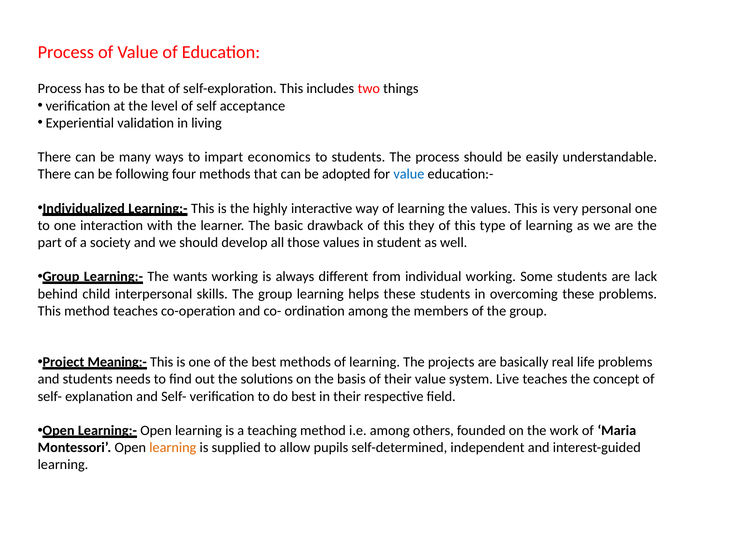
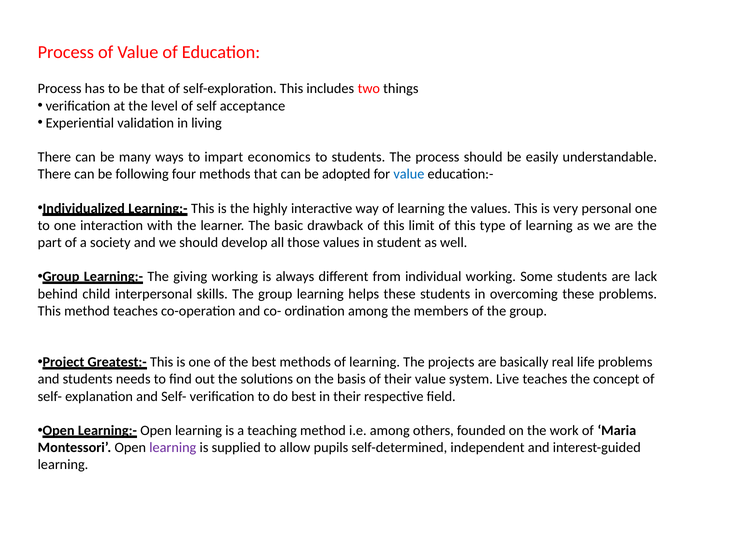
they: they -> limit
wants: wants -> giving
Meaning:-: Meaning:- -> Greatest:-
learning at (173, 448) colour: orange -> purple
